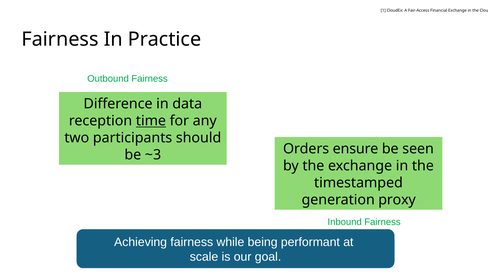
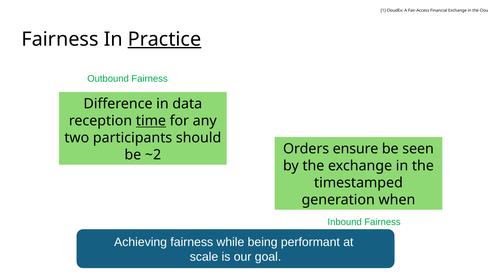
Practice underline: none -> present
~3: ~3 -> ~2
proxy: proxy -> when
